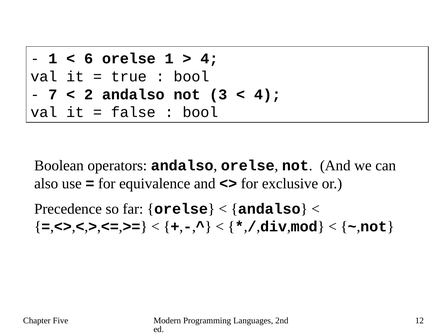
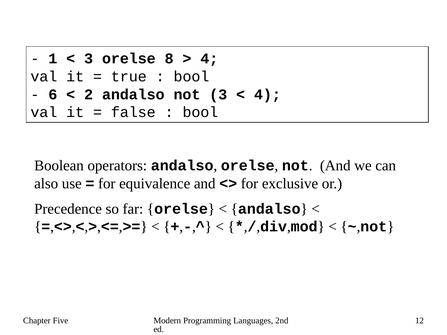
6 at (89, 59): 6 -> 3
orelse 1: 1 -> 8
7: 7 -> 6
